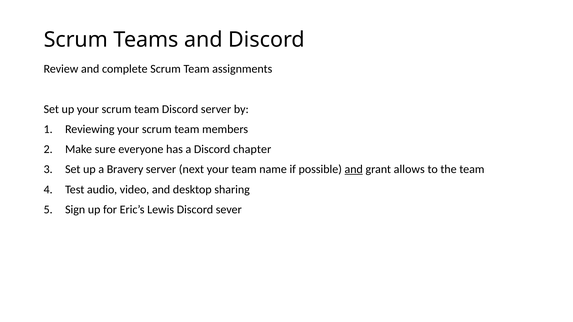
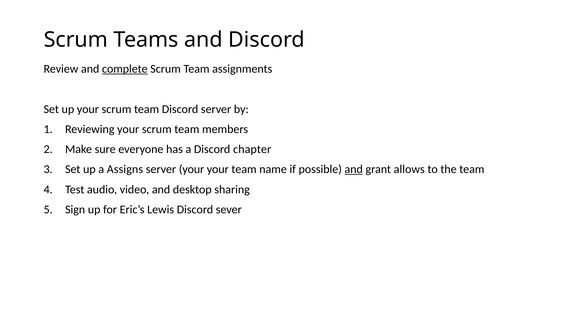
complete underline: none -> present
Bravery: Bravery -> Assigns
server next: next -> your
